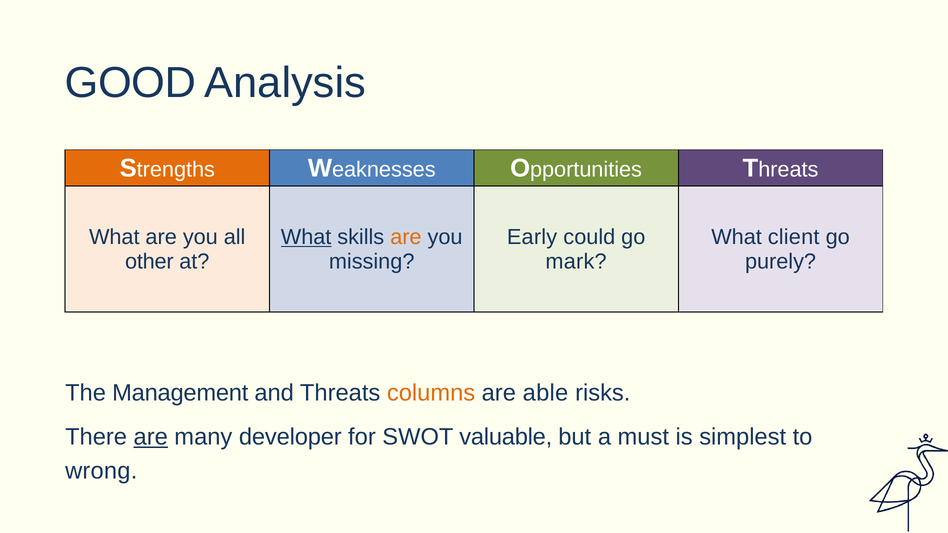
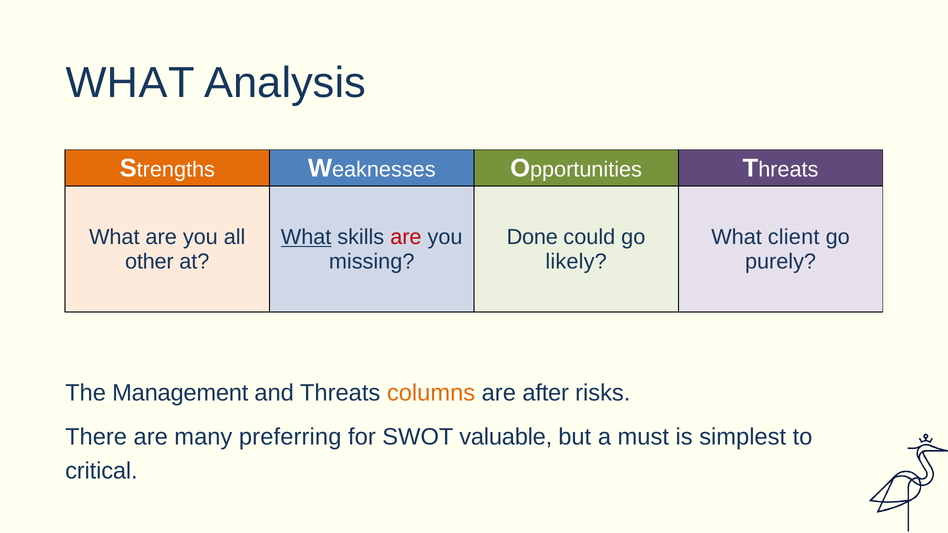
GOOD at (130, 83): GOOD -> WHAT
are at (406, 237) colour: orange -> red
Early: Early -> Done
mark: mark -> likely
able: able -> after
are at (151, 437) underline: present -> none
developer: developer -> preferring
wrong: wrong -> critical
